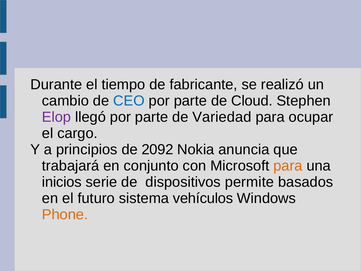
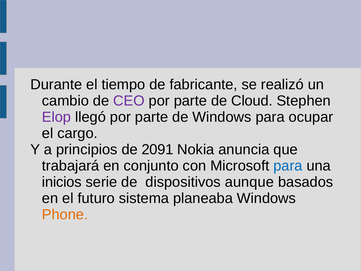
CEO colour: blue -> purple
de Variedad: Variedad -> Windows
2092: 2092 -> 2091
para at (288, 166) colour: orange -> blue
permite: permite -> aunque
vehículos: vehículos -> planeaba
